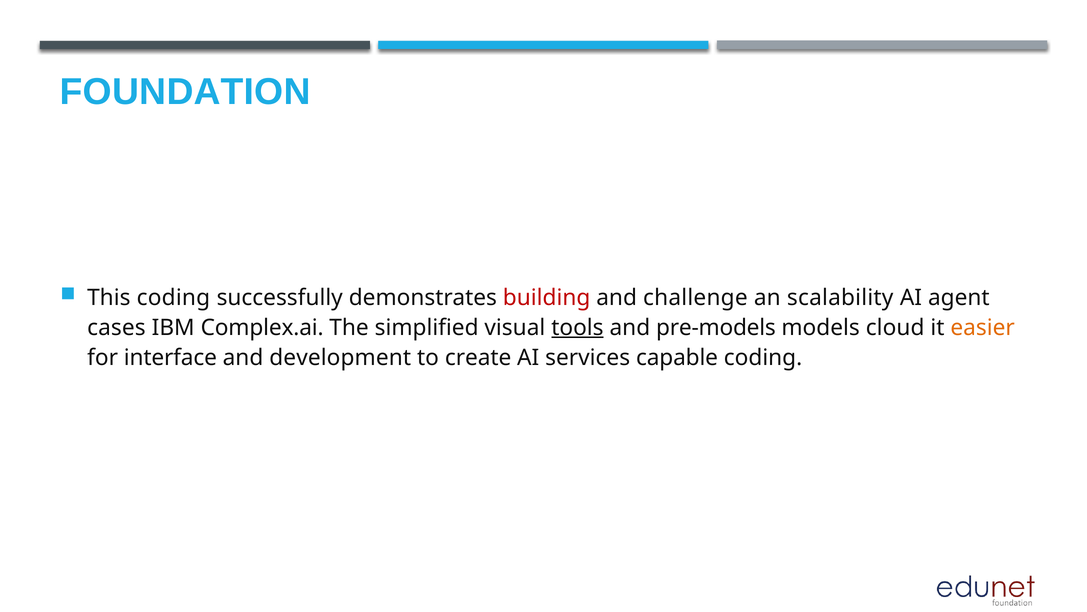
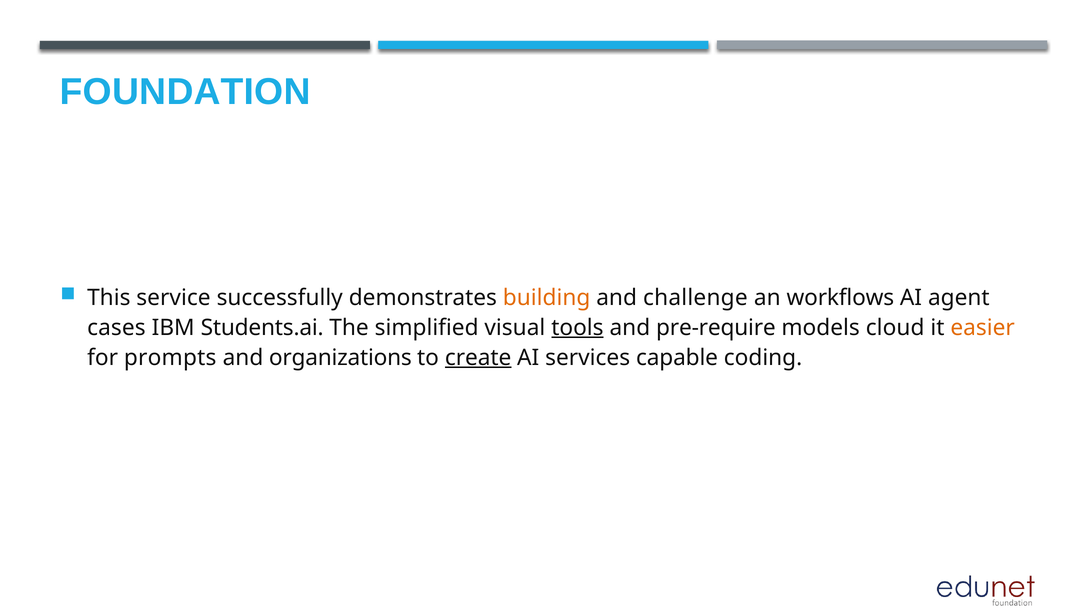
This coding: coding -> service
building colour: red -> orange
scalability: scalability -> workflows
Complex.ai: Complex.ai -> Students.ai
pre-models: pre-models -> pre-require
interface: interface -> prompts
development: development -> organizations
create underline: none -> present
